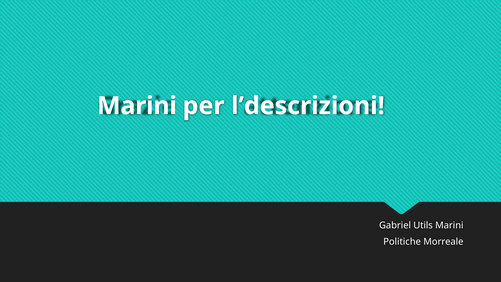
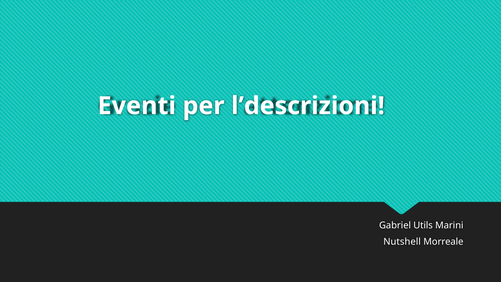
Marini at (137, 106): Marini -> Eventi
Politiche: Politiche -> Nutshell
